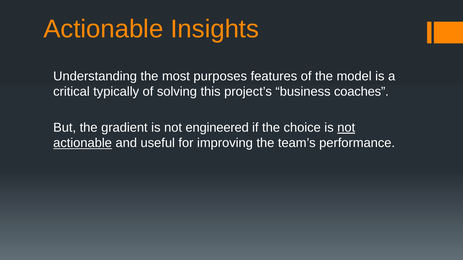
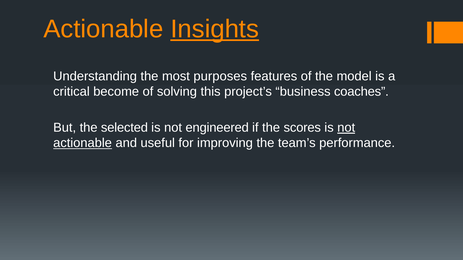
Insights underline: none -> present
typically: typically -> become
gradient: gradient -> selected
choice: choice -> scores
